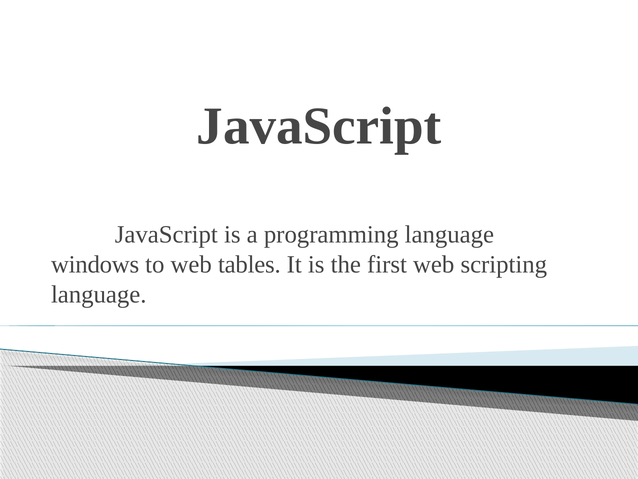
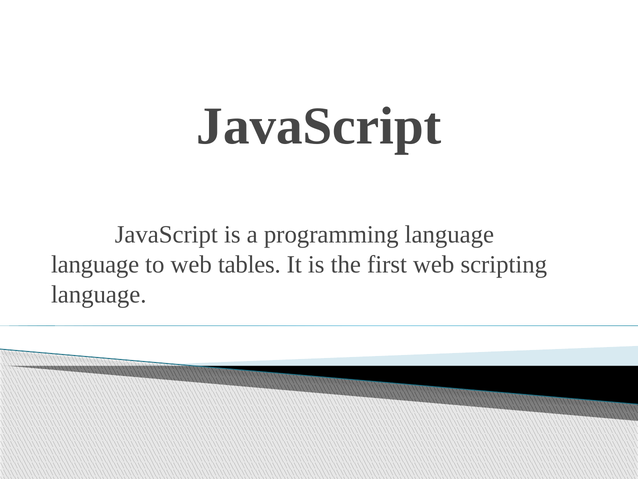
windows at (95, 264): windows -> language
